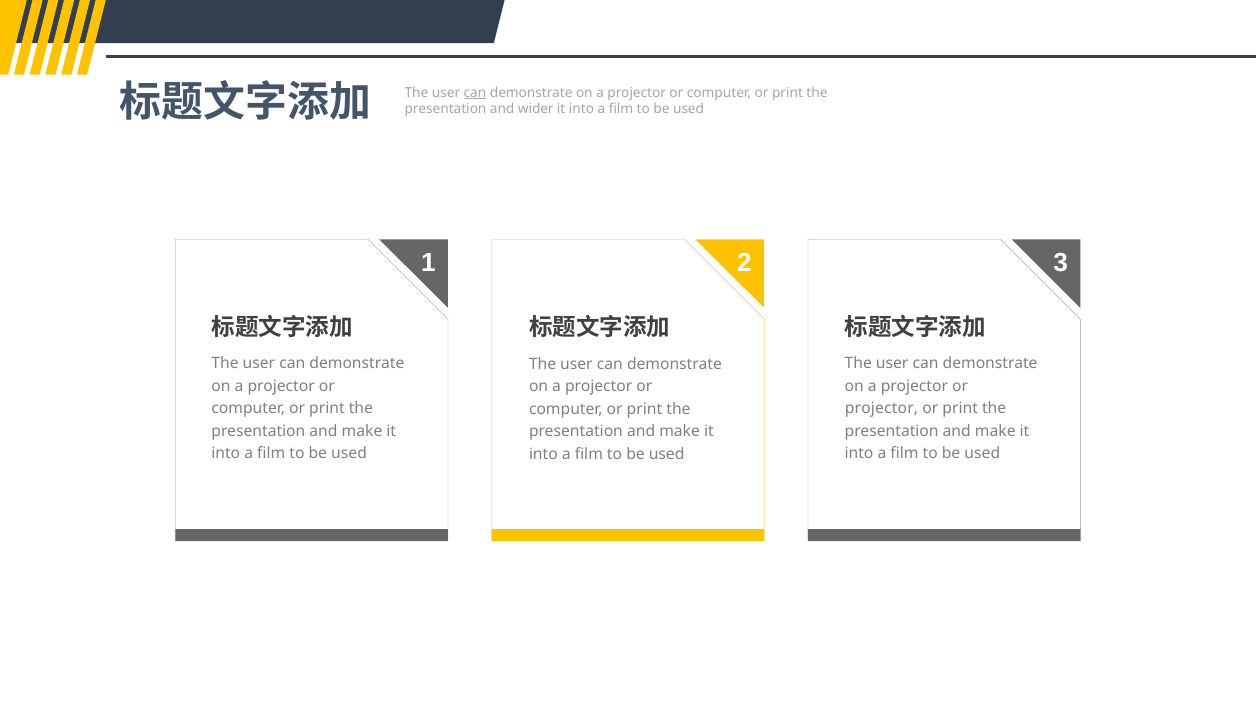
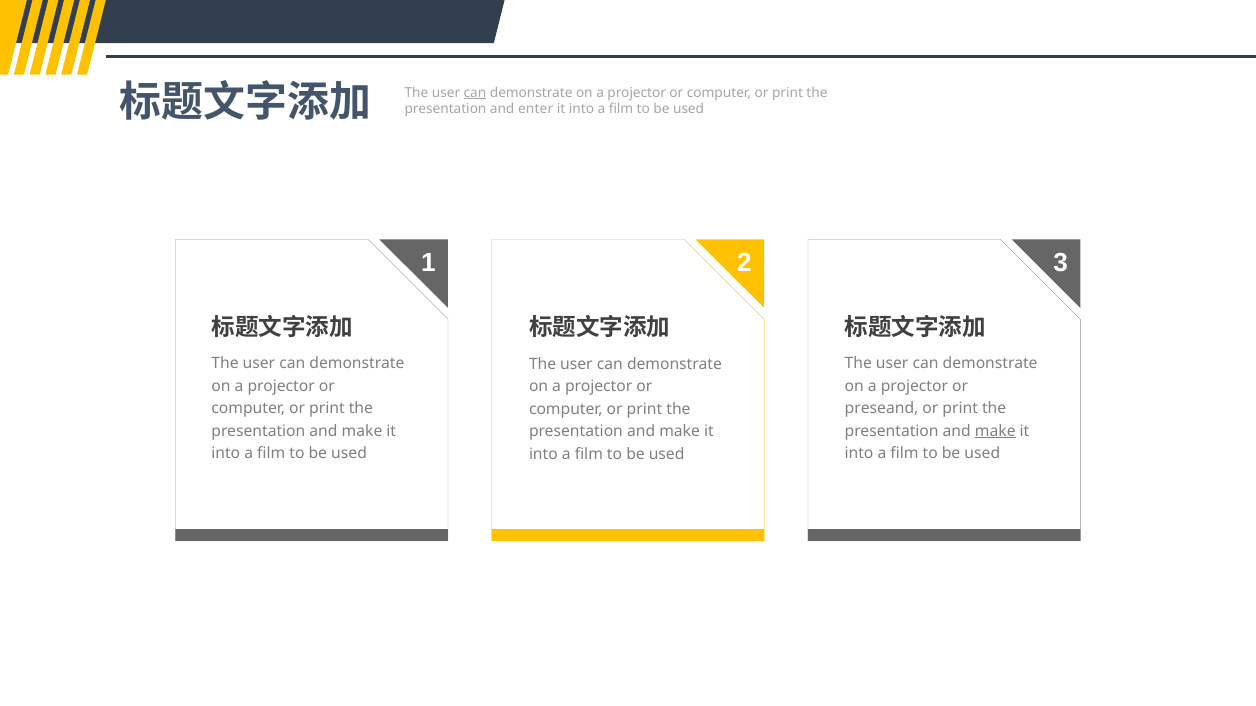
wider: wider -> enter
projector at (881, 409): projector -> preseand
make at (995, 432) underline: none -> present
